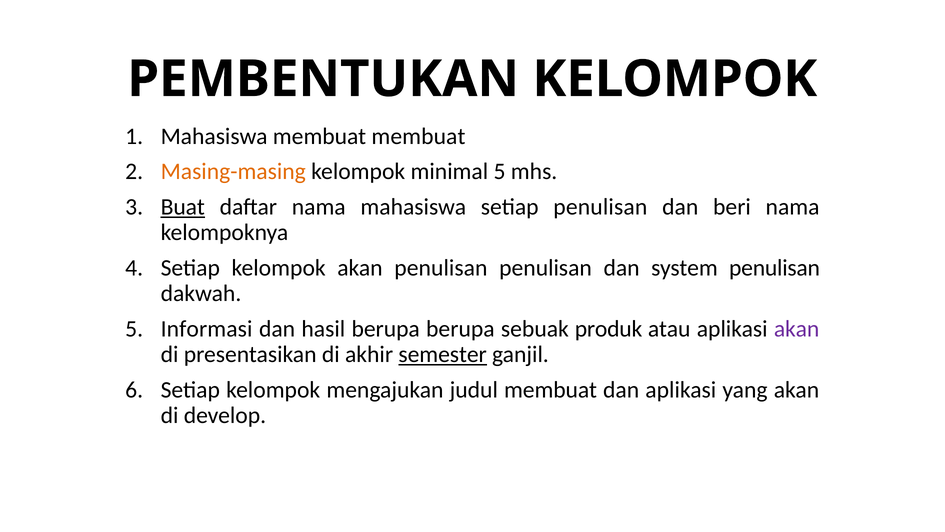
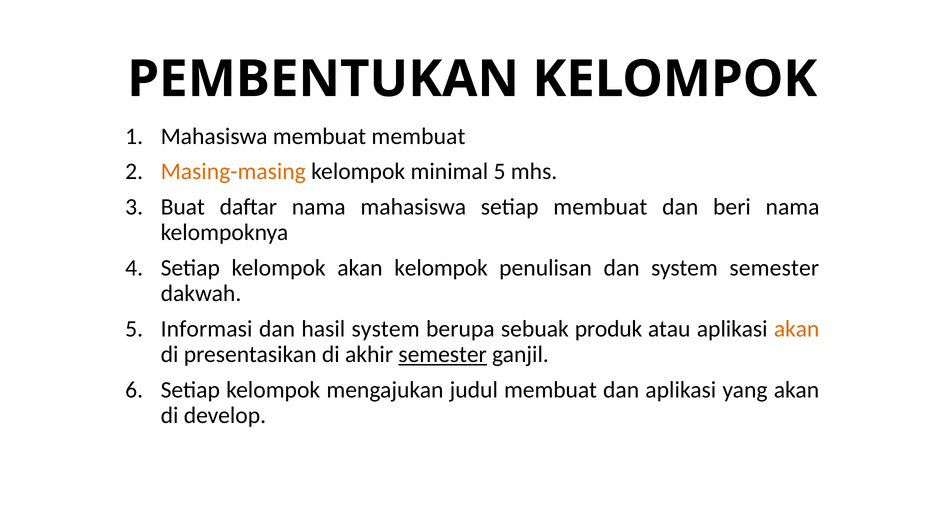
Buat underline: present -> none
setiap penulisan: penulisan -> membuat
akan penulisan: penulisan -> kelompok
system penulisan: penulisan -> semester
hasil berupa: berupa -> system
akan at (797, 329) colour: purple -> orange
